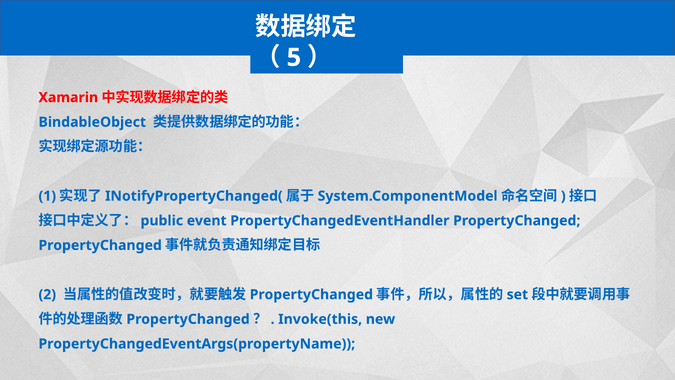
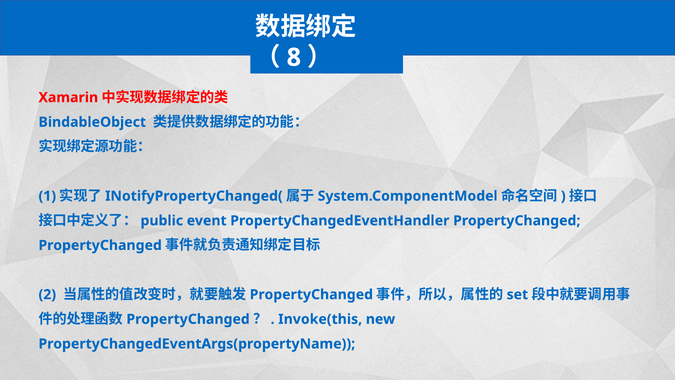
5: 5 -> 8
